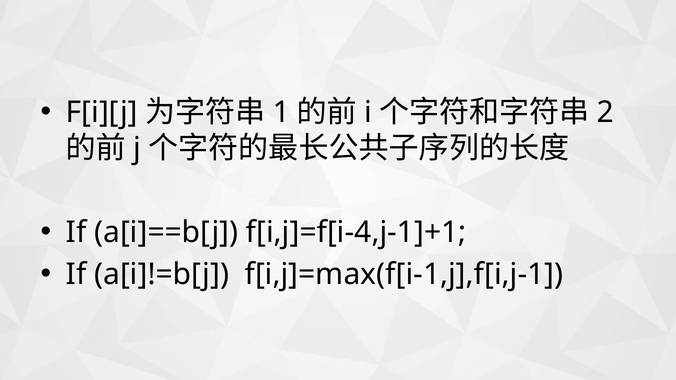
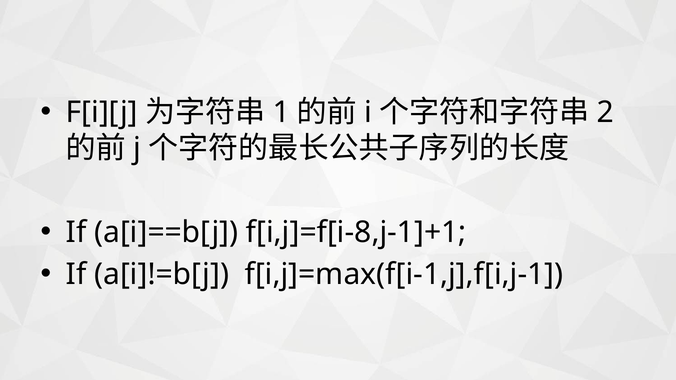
f[i,j]=f[i-4,j-1]+1: f[i,j]=f[i-4,j-1]+1 -> f[i,j]=f[i-8,j-1]+1
